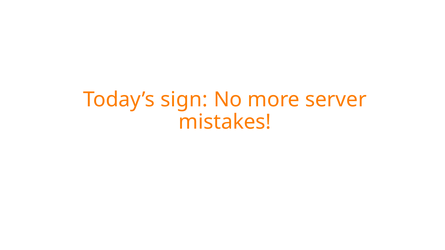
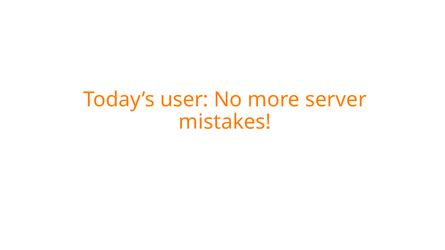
sign: sign -> user
